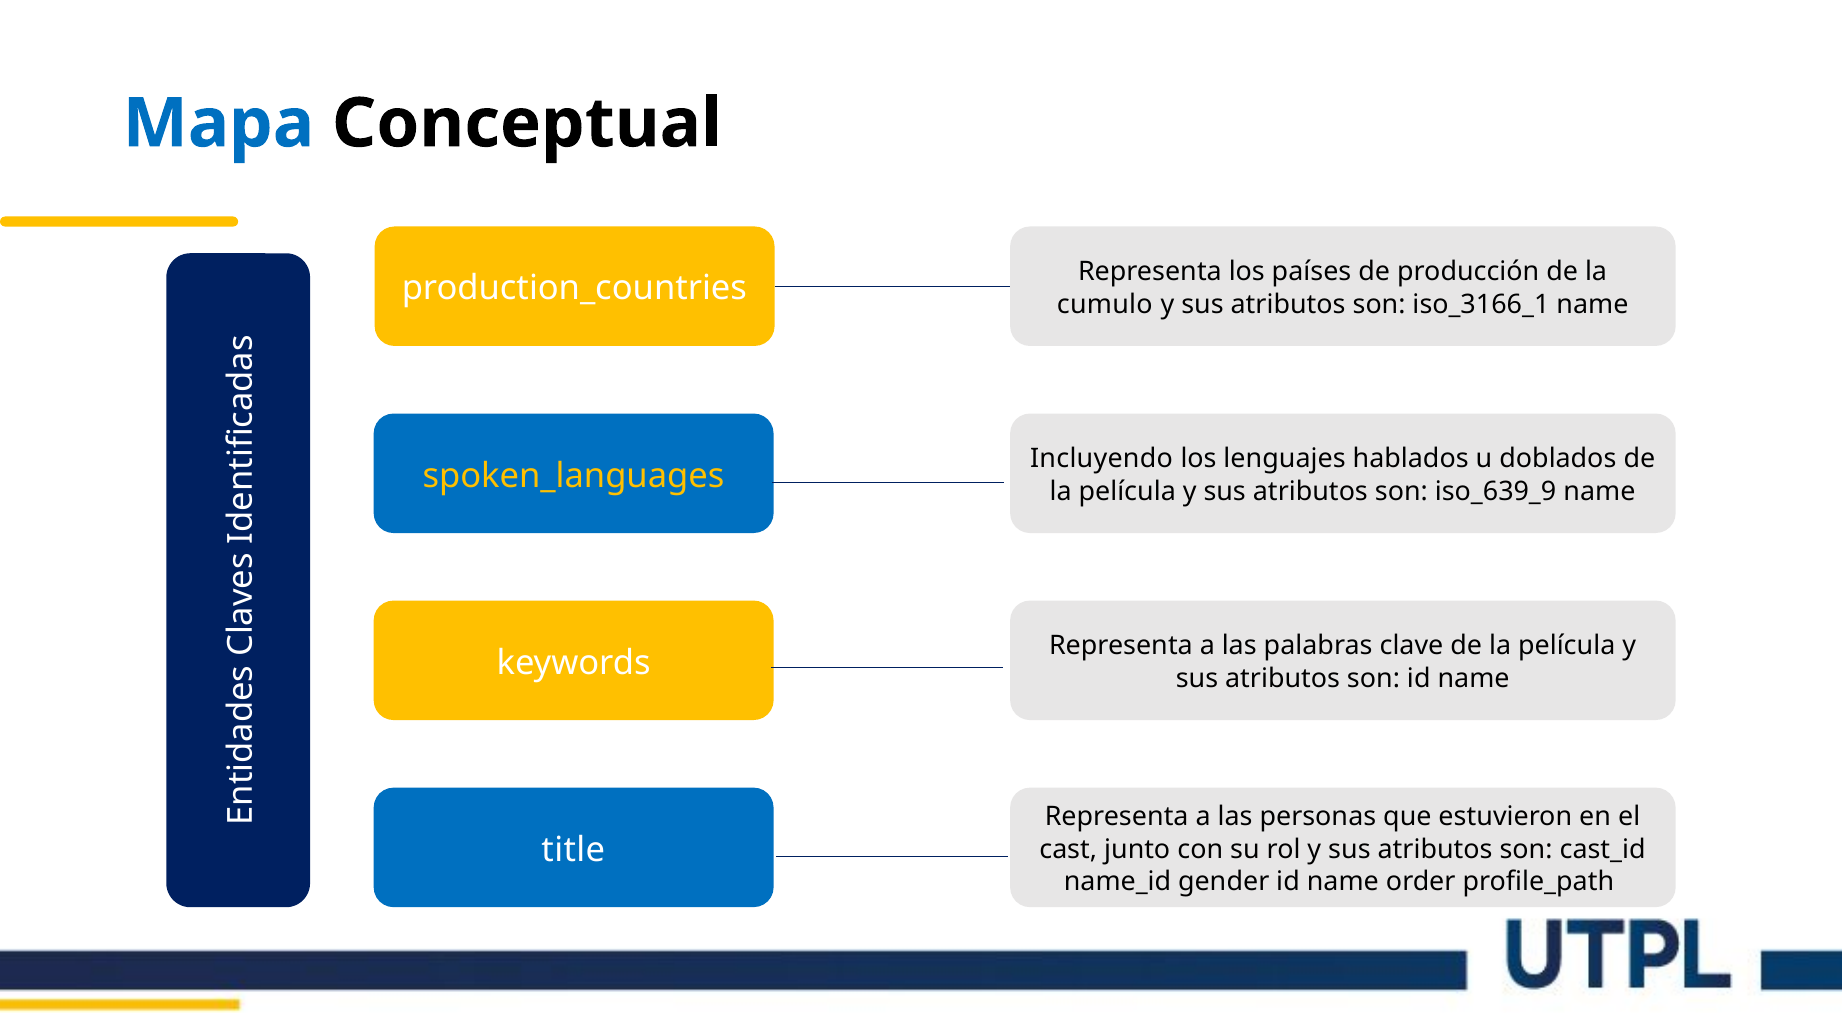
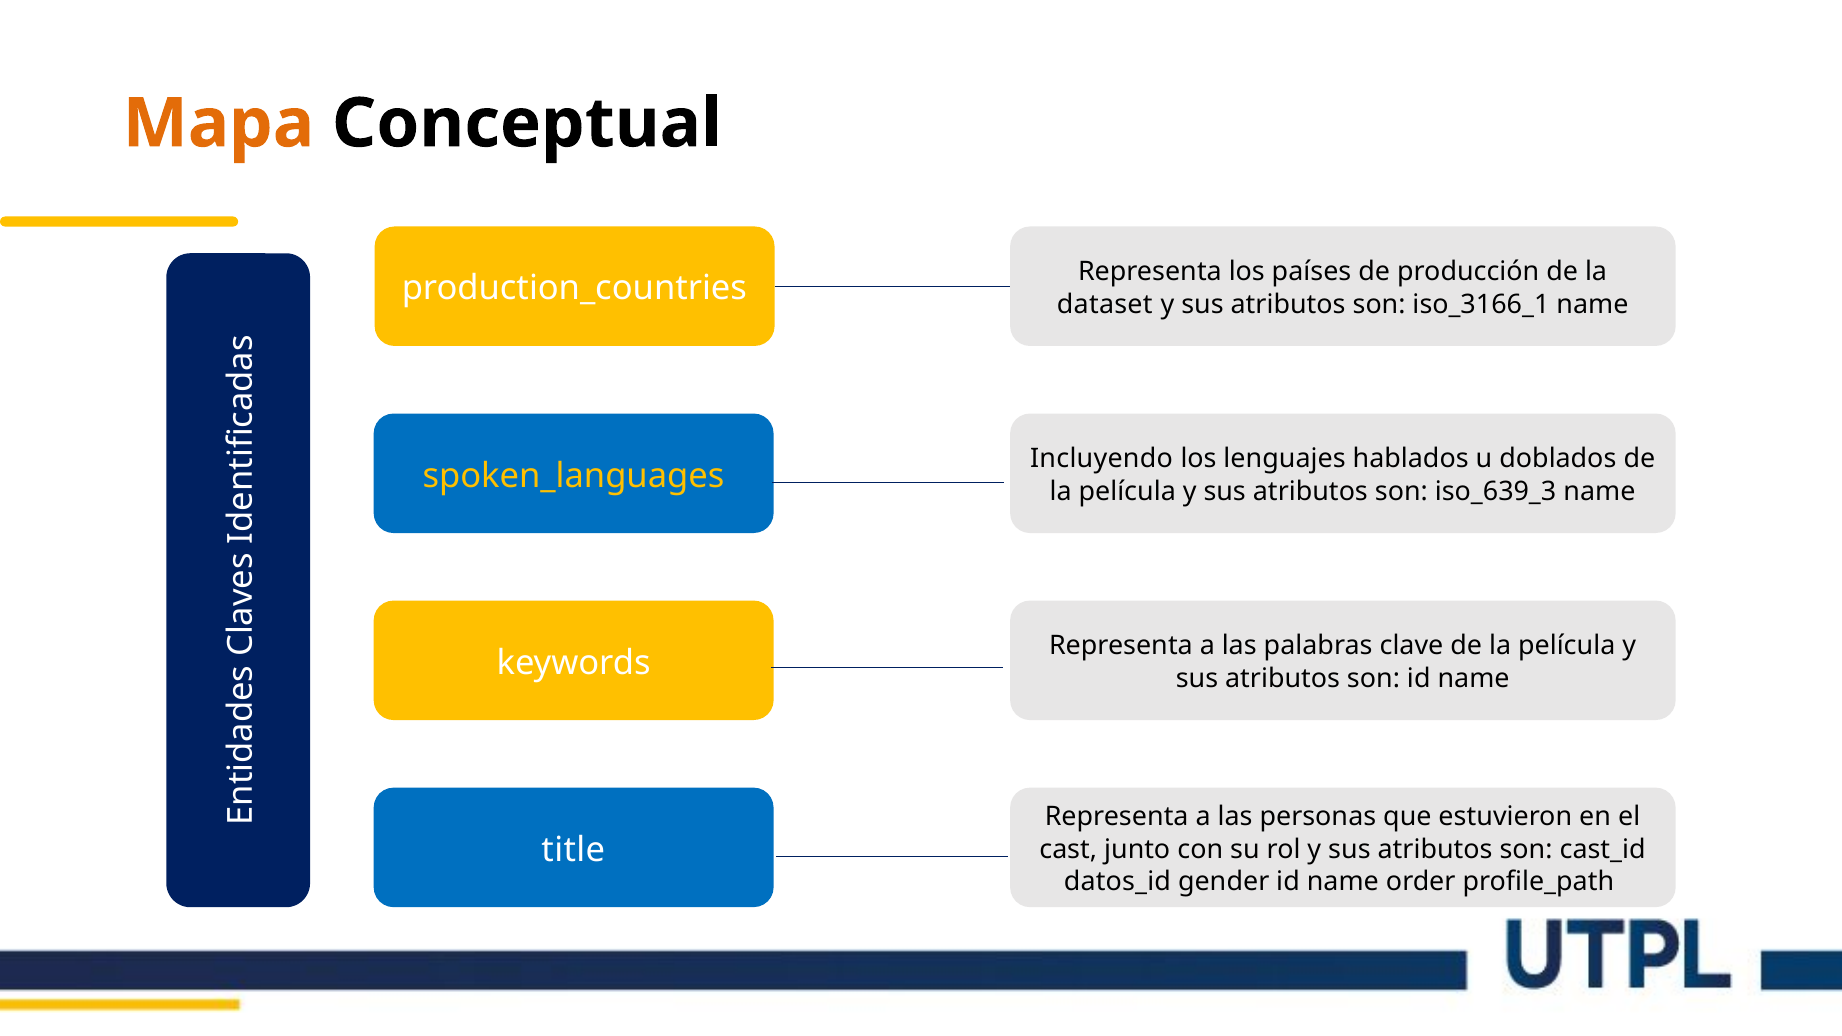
Mapa colour: blue -> orange
cumulo: cumulo -> dataset
iso_639_9: iso_639_9 -> iso_639_3
name_id: name_id -> datos_id
